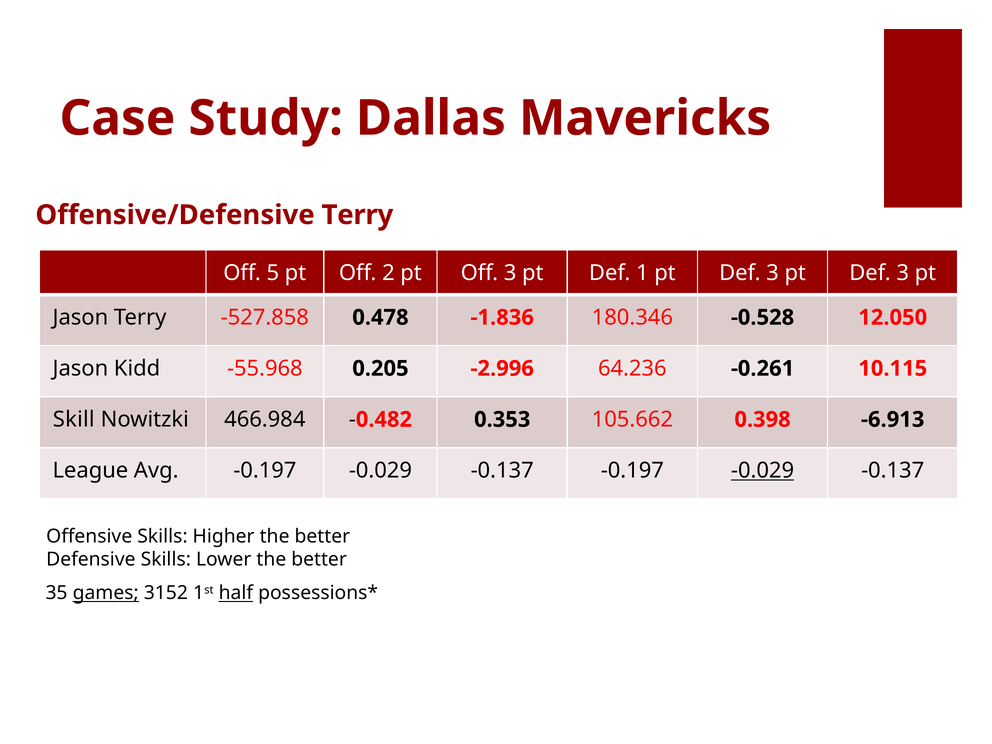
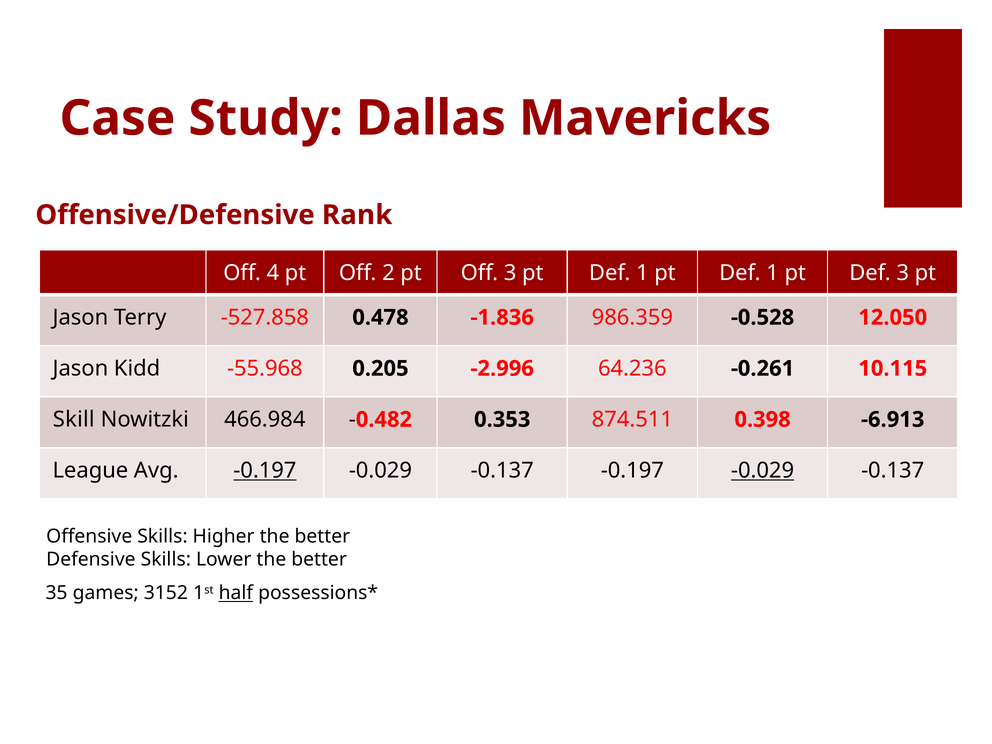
Offensive/Defensive Terry: Terry -> Rank
5: 5 -> 4
1 pt Def 3: 3 -> 1
180.346: 180.346 -> 986.359
105.662: 105.662 -> 874.511
-0.197 at (265, 471) underline: none -> present
games underline: present -> none
